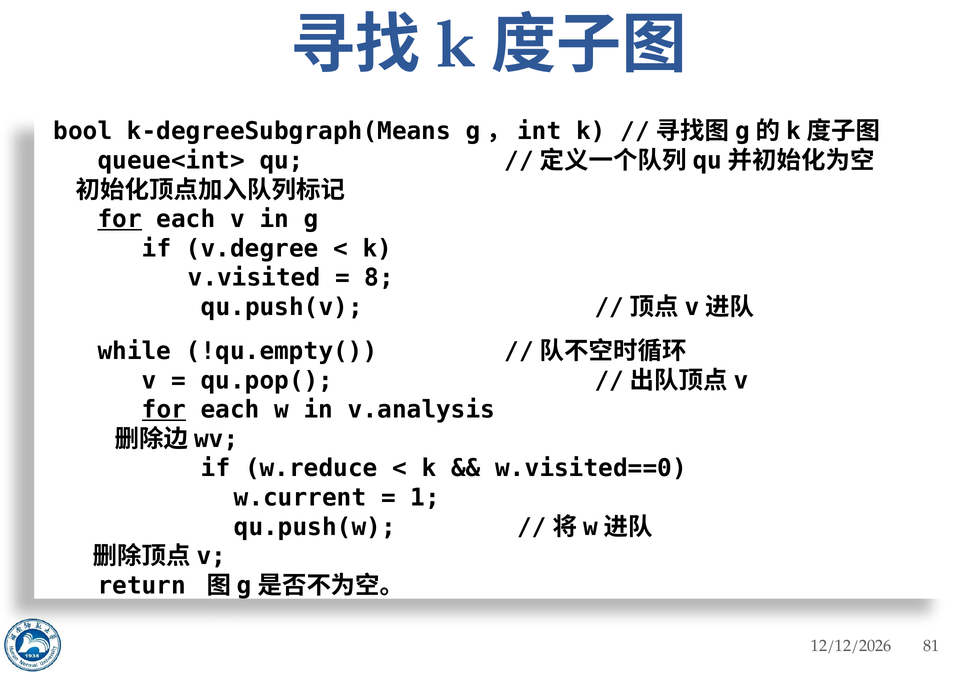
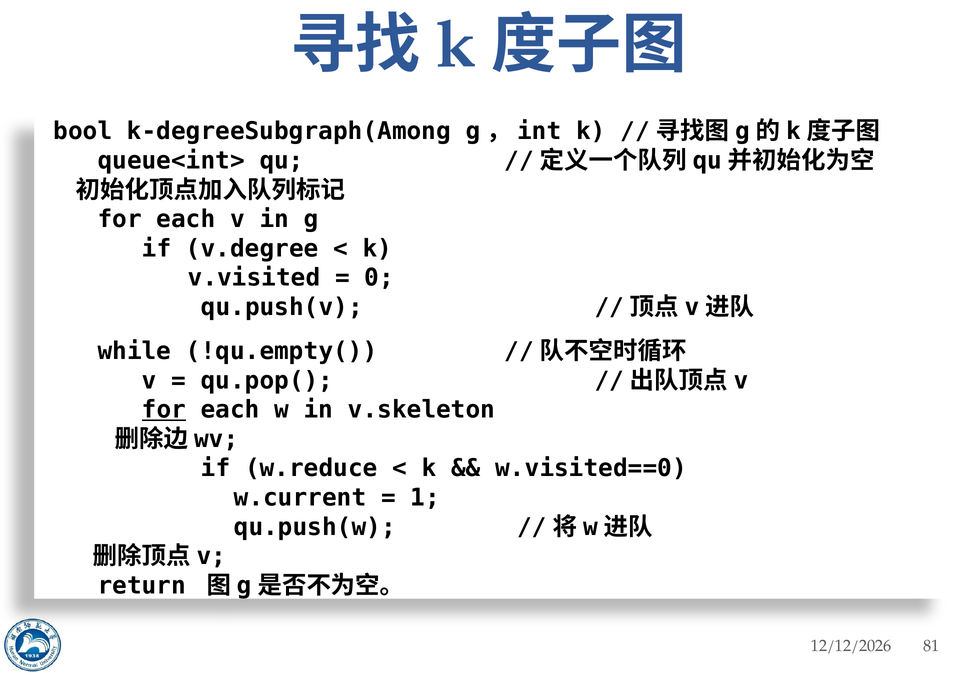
k-degreeSubgraph(Means: k-degreeSubgraph(Means -> k-degreeSubgraph(Among
for at (120, 219) underline: present -> none
8: 8 -> 0
v.analysis: v.analysis -> v.skeleton
